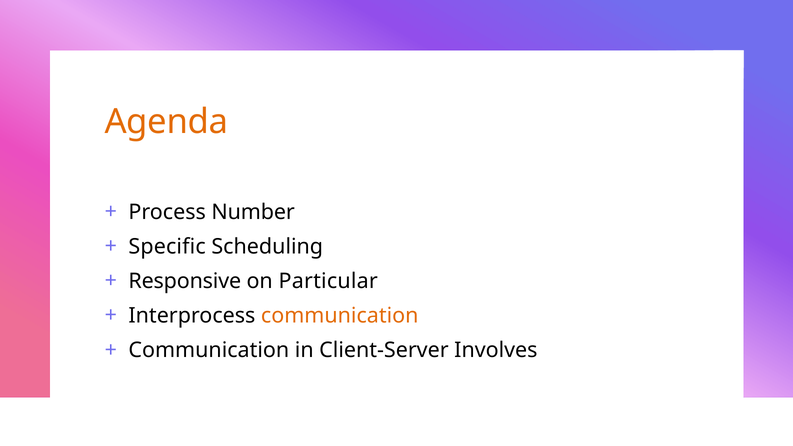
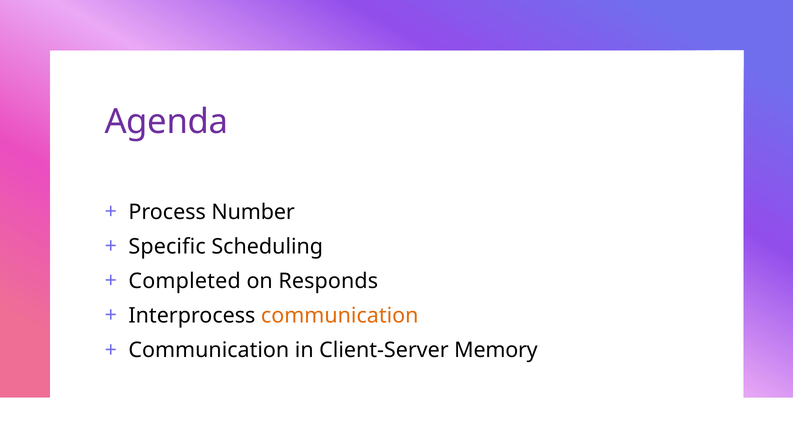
Agenda colour: orange -> purple
Responsive: Responsive -> Completed
Particular: Particular -> Responds
Involves: Involves -> Memory
